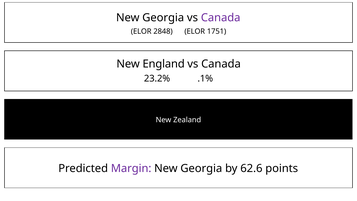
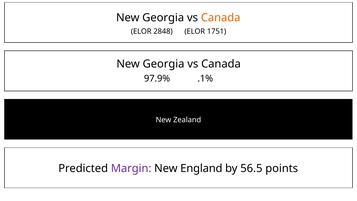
Canada at (221, 18) colour: purple -> orange
England at (164, 64): England -> Georgia
23.2%: 23.2% -> 97.9%
Georgia at (201, 168): Georgia -> England
62.6: 62.6 -> 56.5
